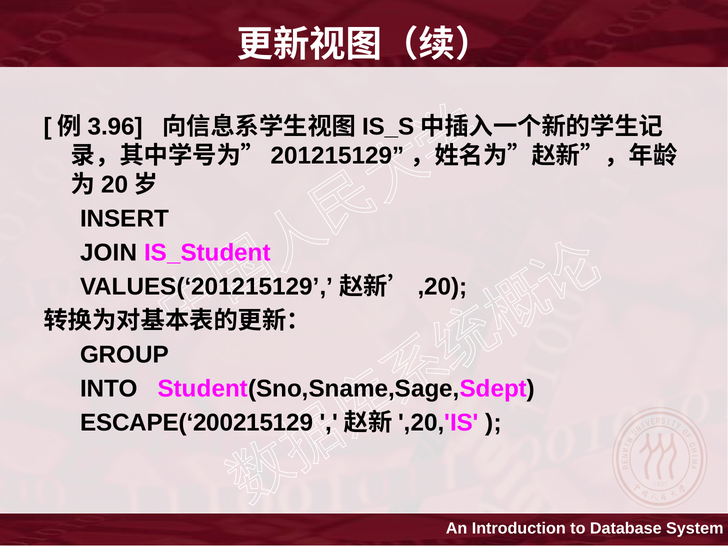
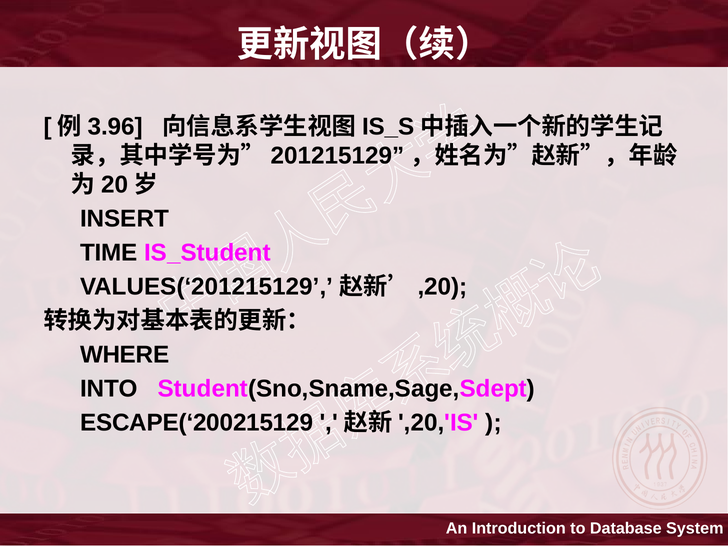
JOIN: JOIN -> TIME
GROUP: GROUP -> WHERE
